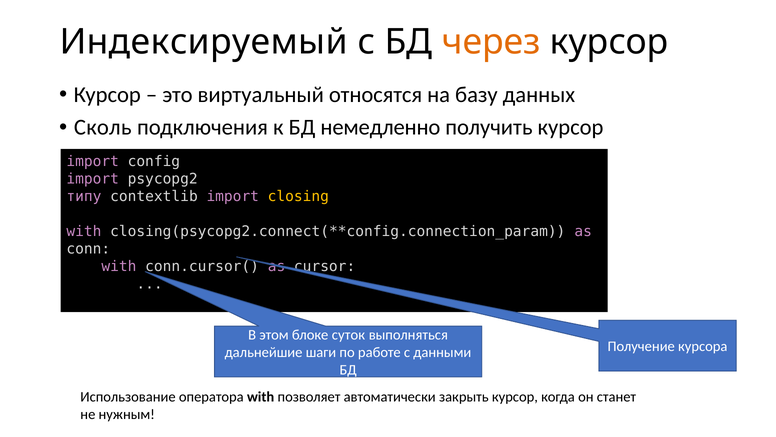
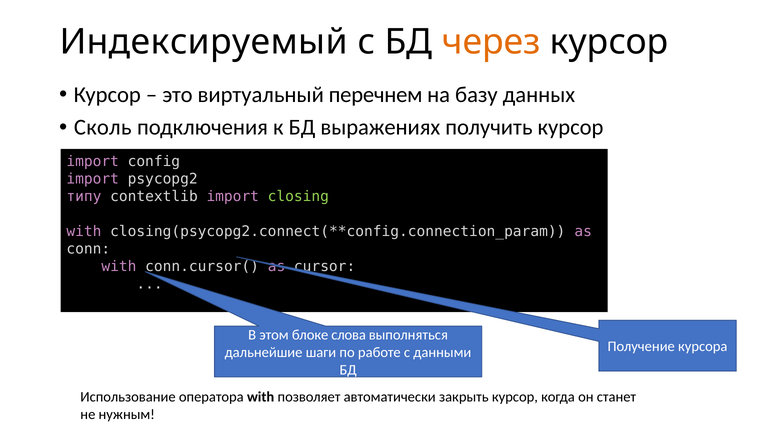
относятся: относятся -> перечнем
немедленно: немедленно -> выражениях
closing colour: yellow -> light green
суток: суток -> слова
